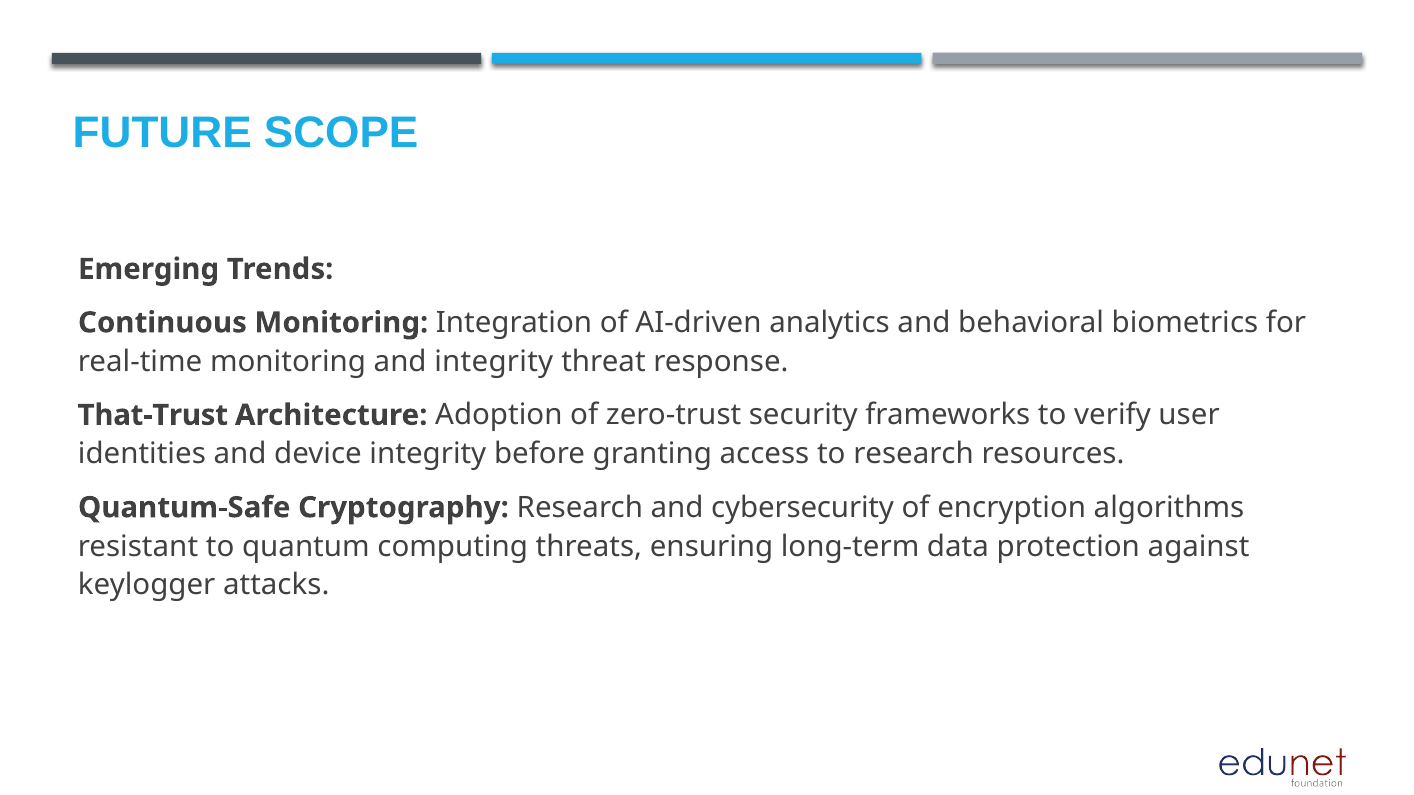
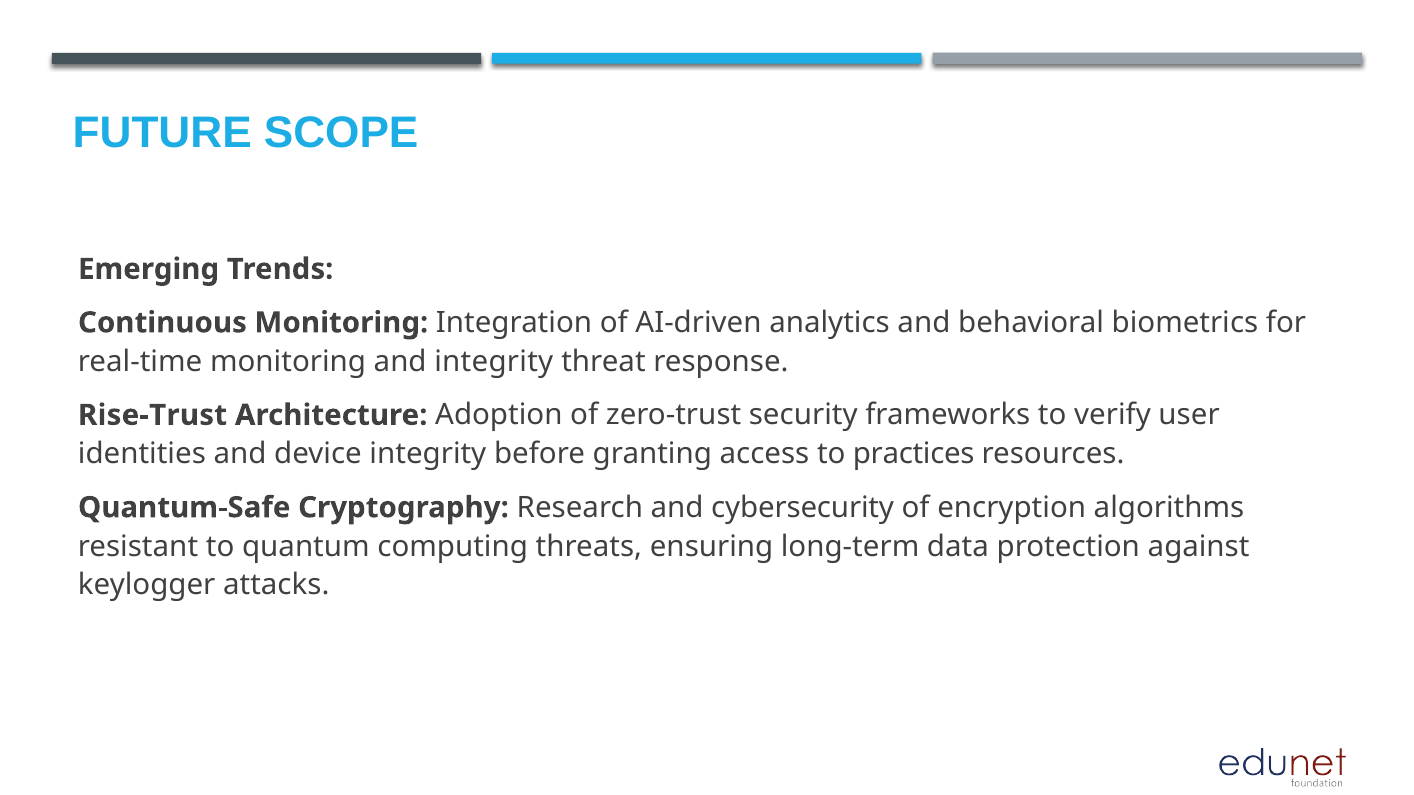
That-Trust: That-Trust -> Rise-Trust
to research: research -> practices
